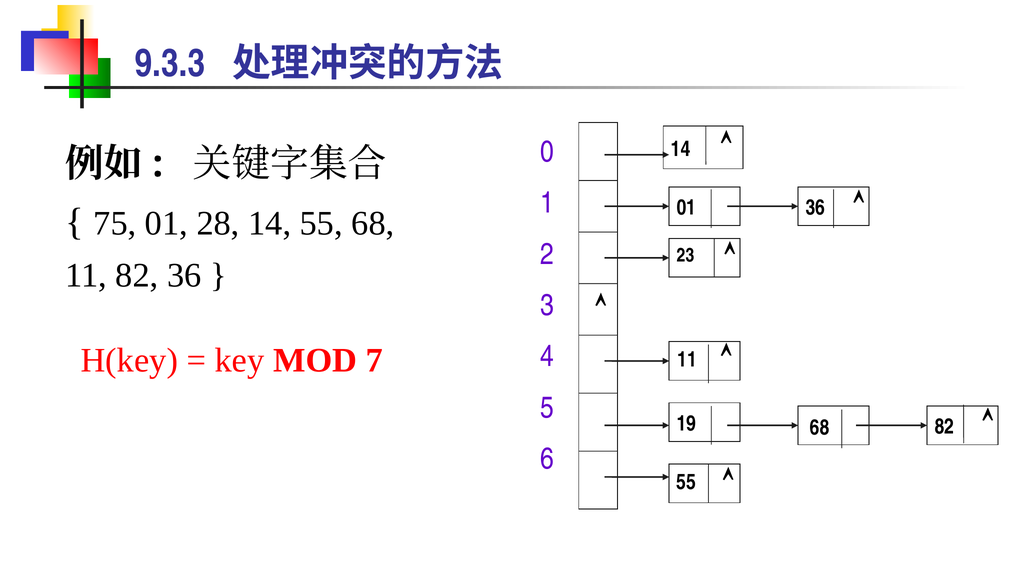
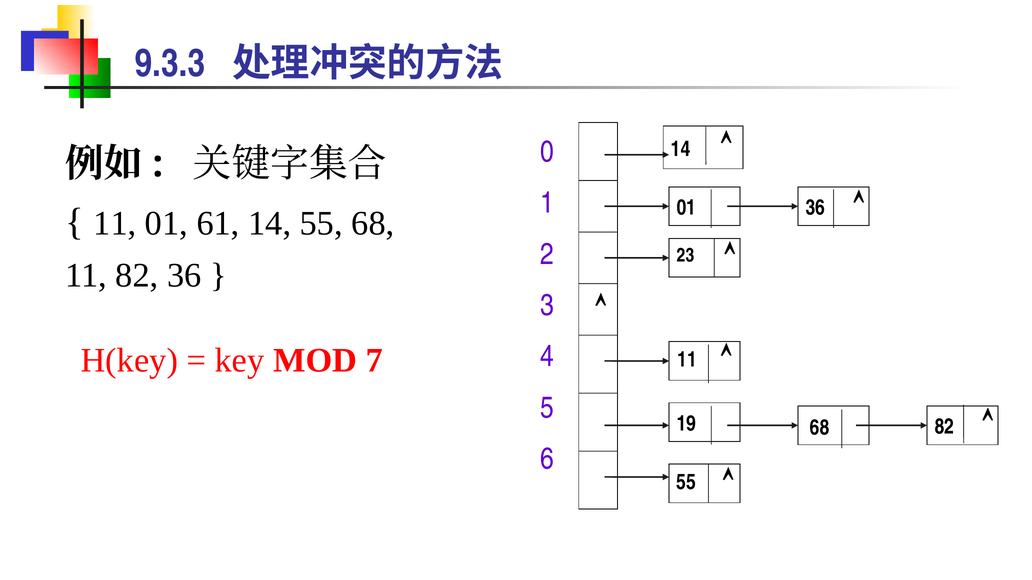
75 at (115, 223): 75 -> 11
28: 28 -> 61
